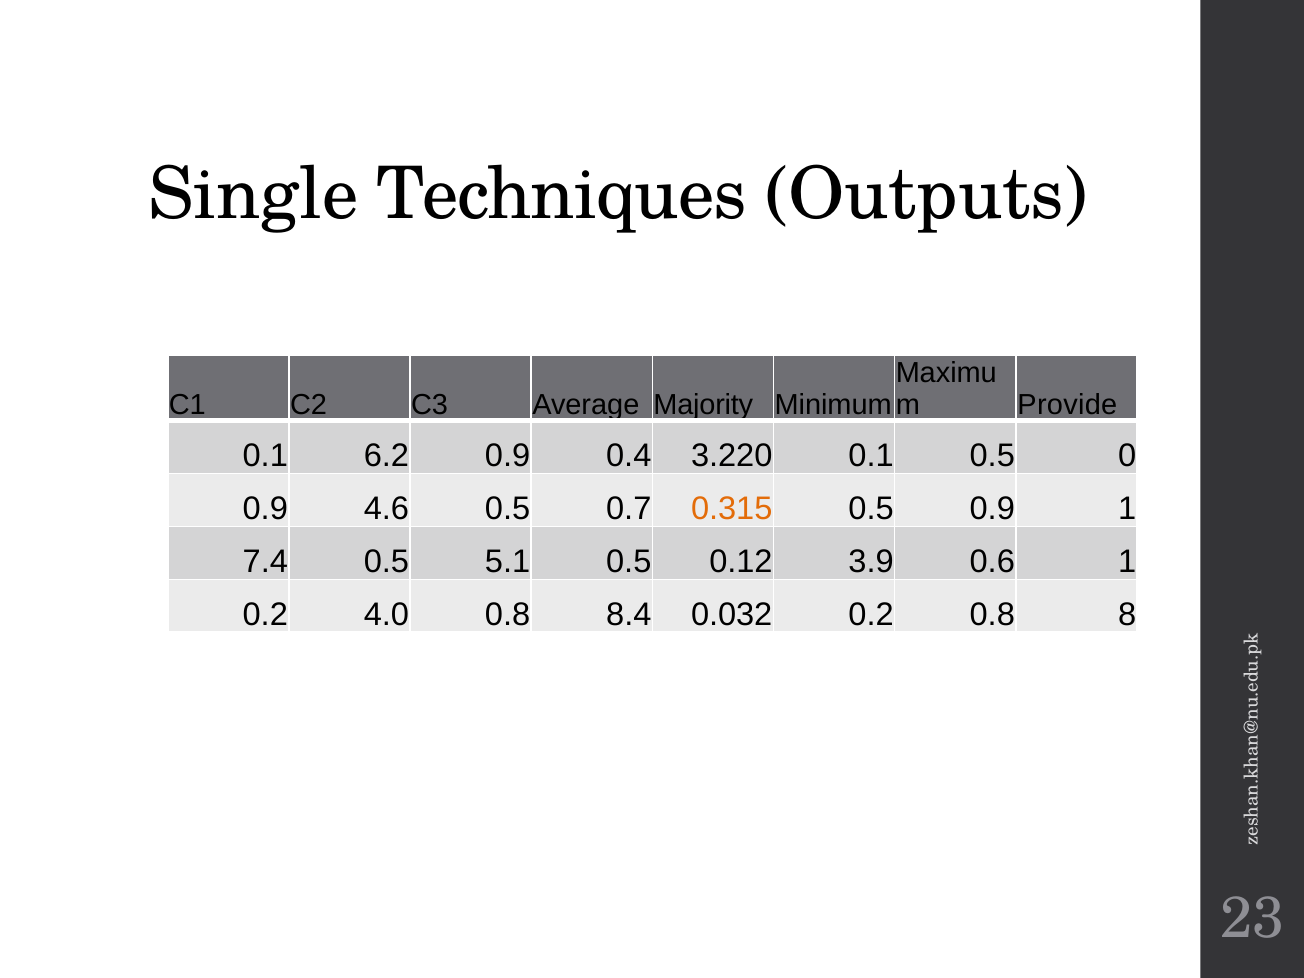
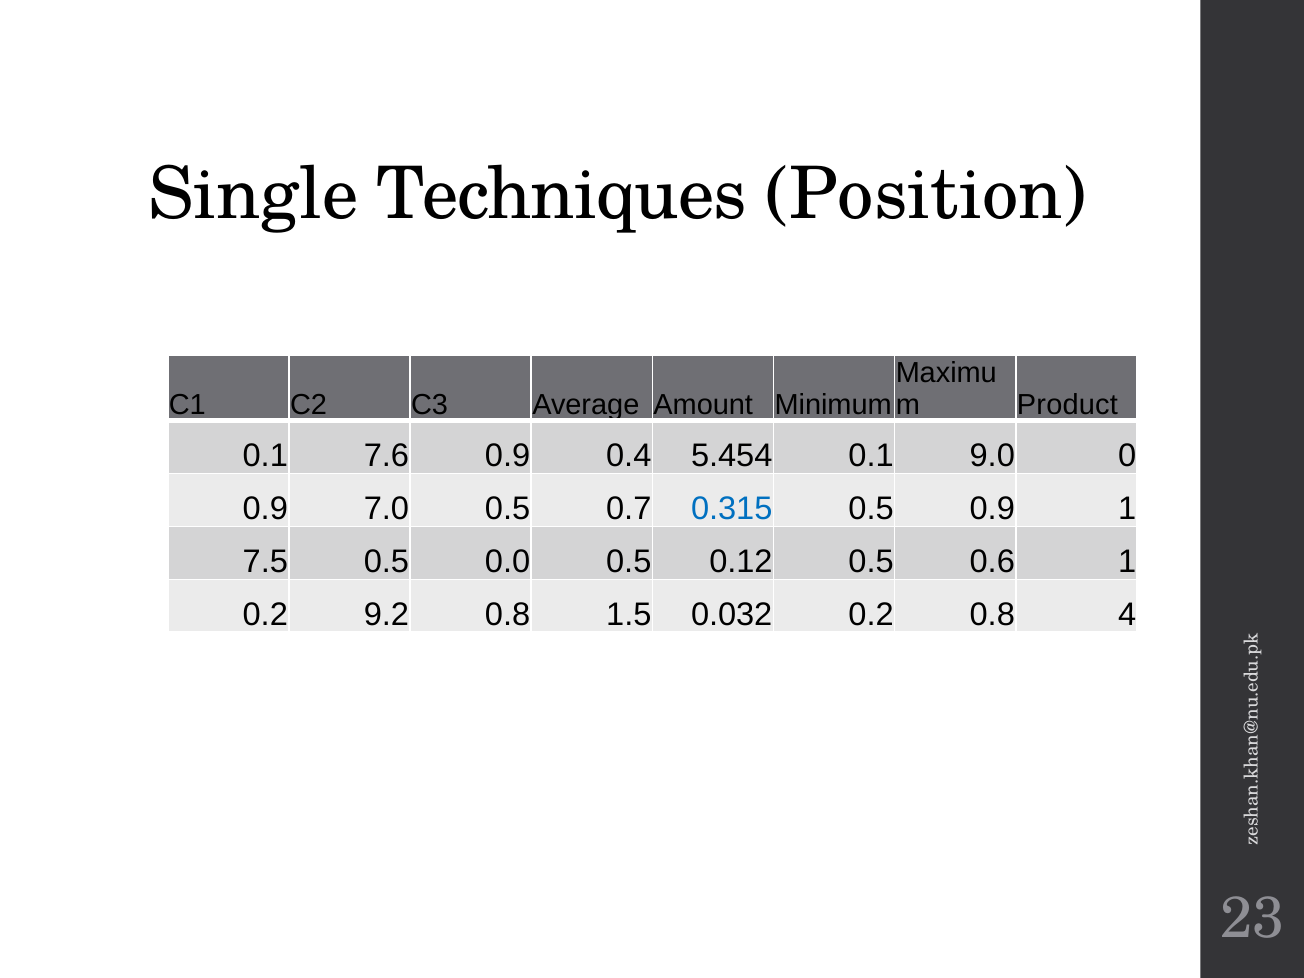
Outputs: Outputs -> Position
Majority: Majority -> Amount
Provide: Provide -> Product
6.2: 6.2 -> 7.6
3.220: 3.220 -> 5.454
0.1 0.5: 0.5 -> 9.0
4.6: 4.6 -> 7.0
0.315 colour: orange -> blue
7.4: 7.4 -> 7.5
5.1: 5.1 -> 0.0
0.12 3.9: 3.9 -> 0.5
4.0: 4.0 -> 9.2
8.4: 8.4 -> 1.5
8: 8 -> 4
